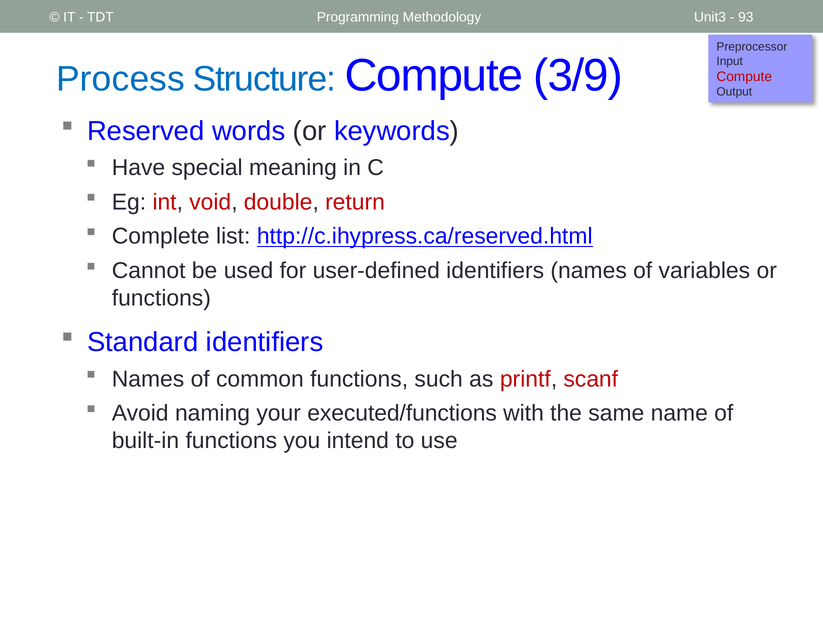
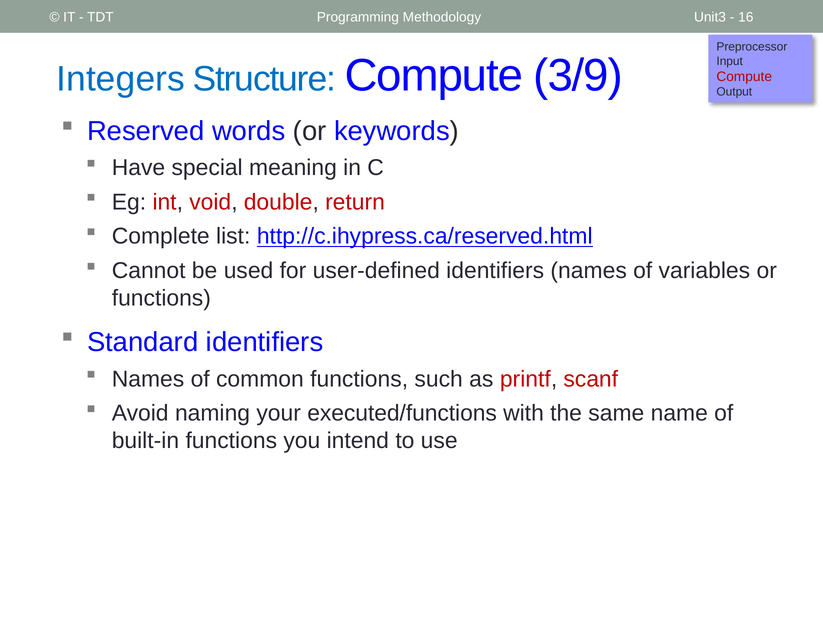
93: 93 -> 16
Process: Process -> Integers
